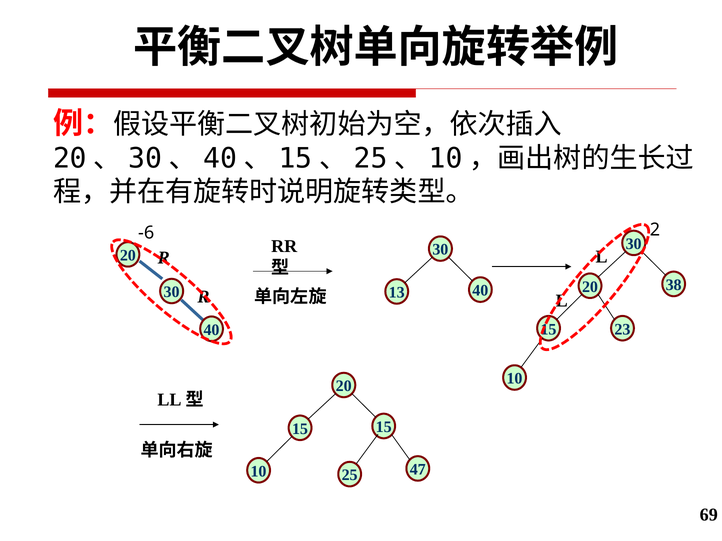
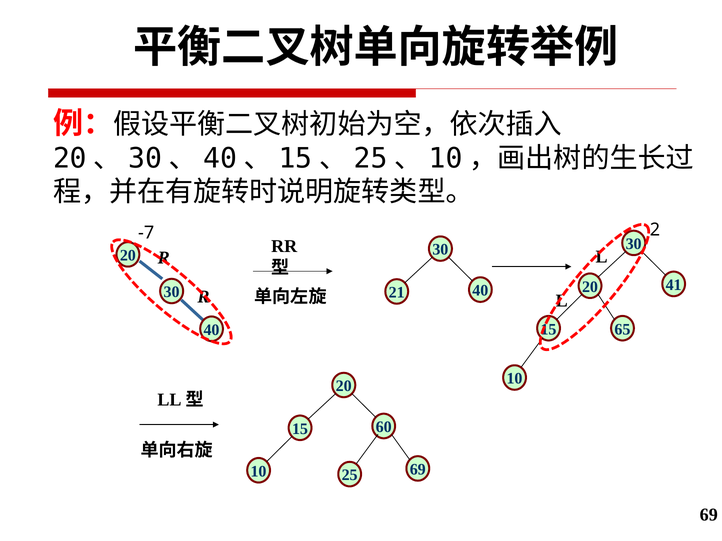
-6: -6 -> -7
38: 38 -> 41
13: 13 -> 21
23: 23 -> 65
15 15: 15 -> 60
10 47: 47 -> 69
